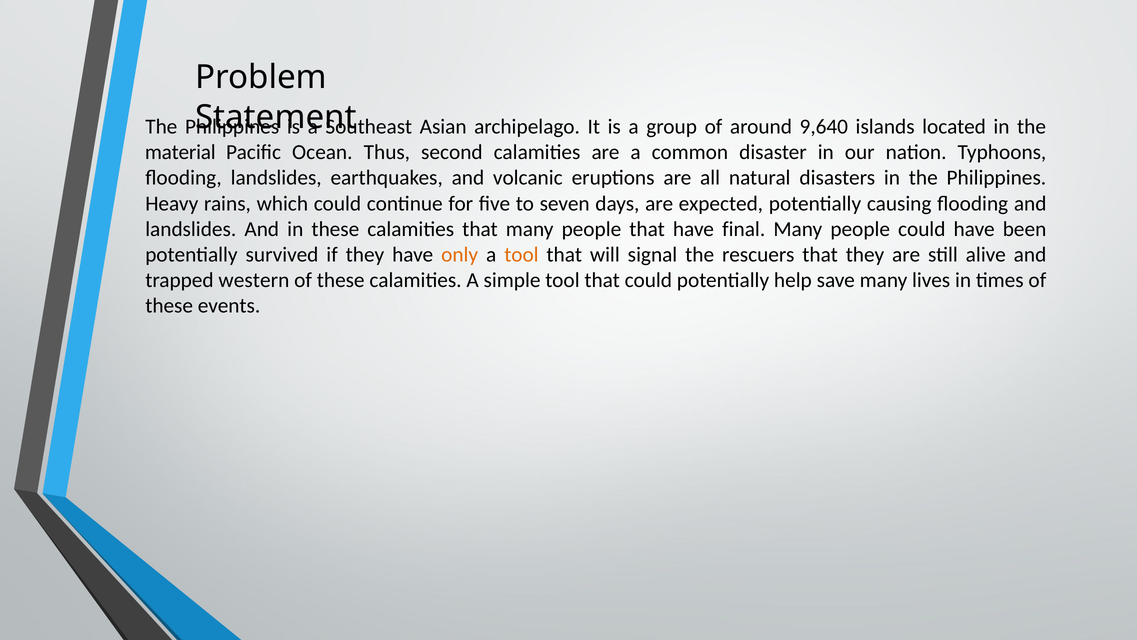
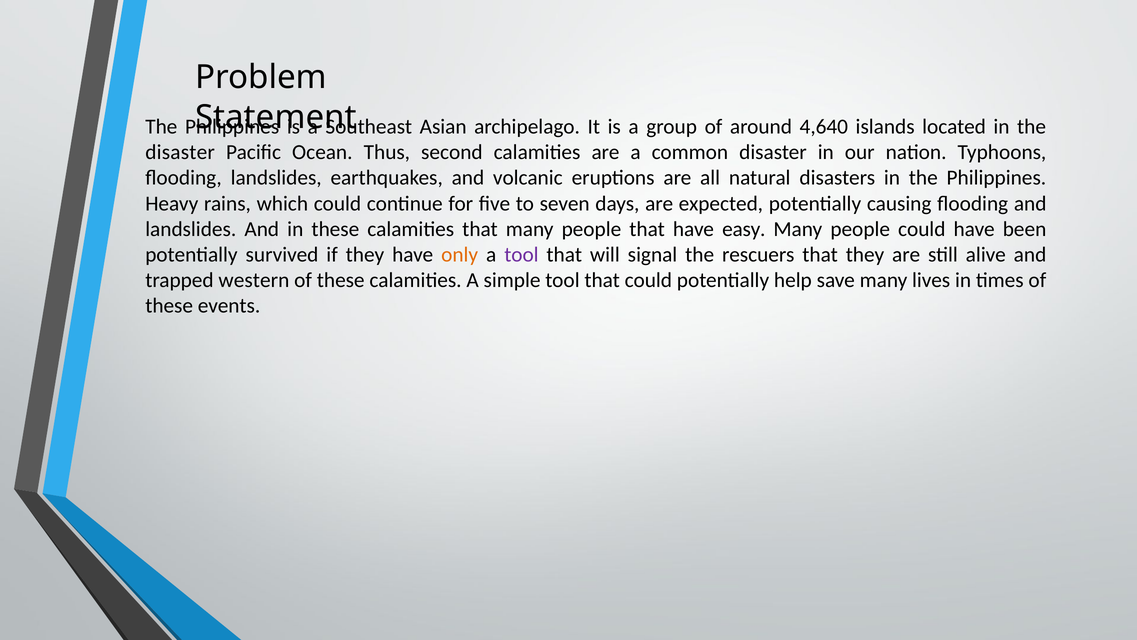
9,640: 9,640 -> 4,640
material at (180, 152): material -> disaster
final: final -> easy
tool at (521, 254) colour: orange -> purple
